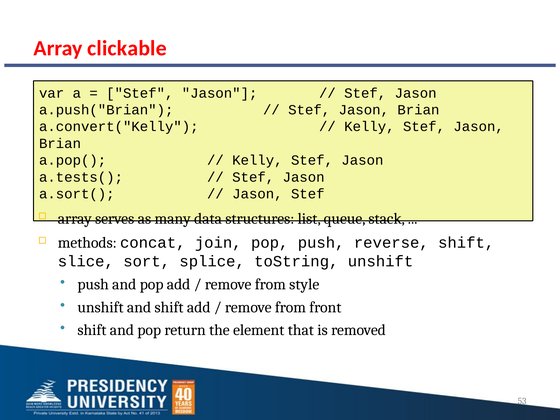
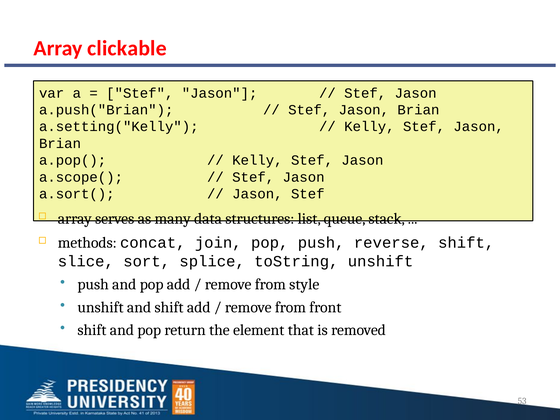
a.convert("Kelly: a.convert("Kelly -> a.setting("Kelly
a.tests(: a.tests( -> a.scope(
